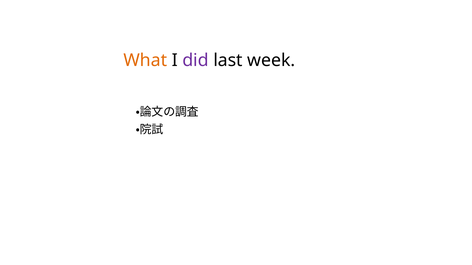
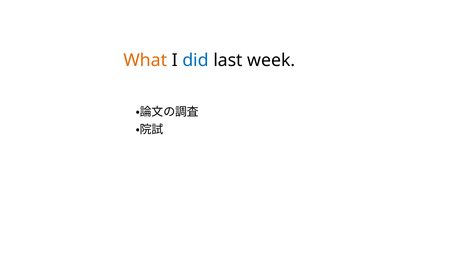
did colour: purple -> blue
